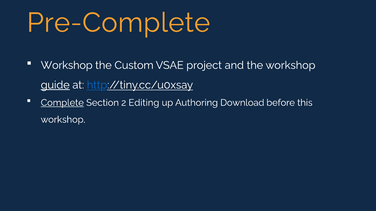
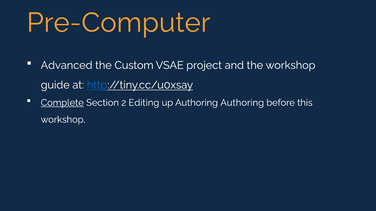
Pre-Complete: Pre-Complete -> Pre-Computer
Workshop at (67, 65): Workshop -> Advanced
guide underline: present -> none
Authoring Download: Download -> Authoring
